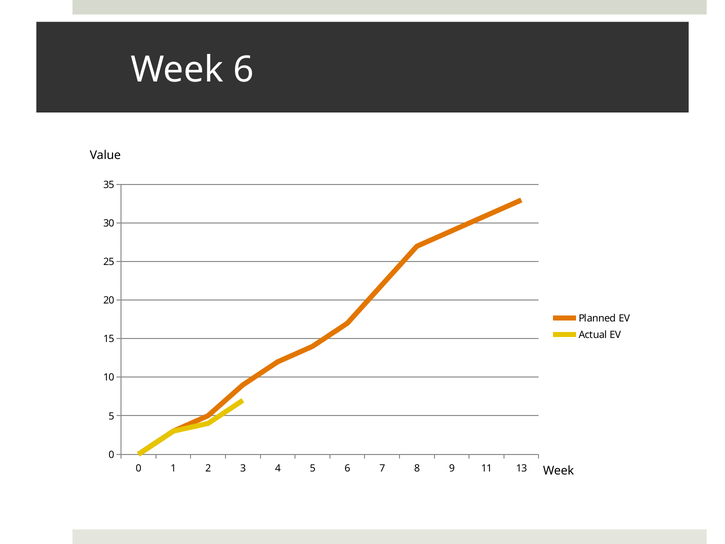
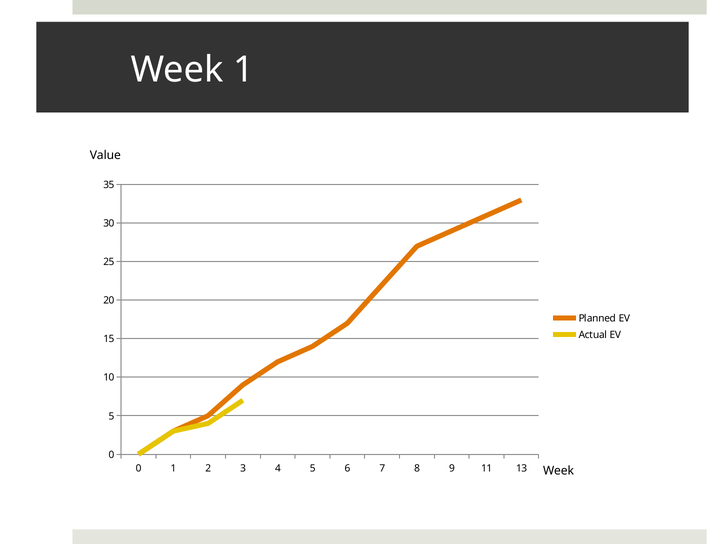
Week 6: 6 -> 1
